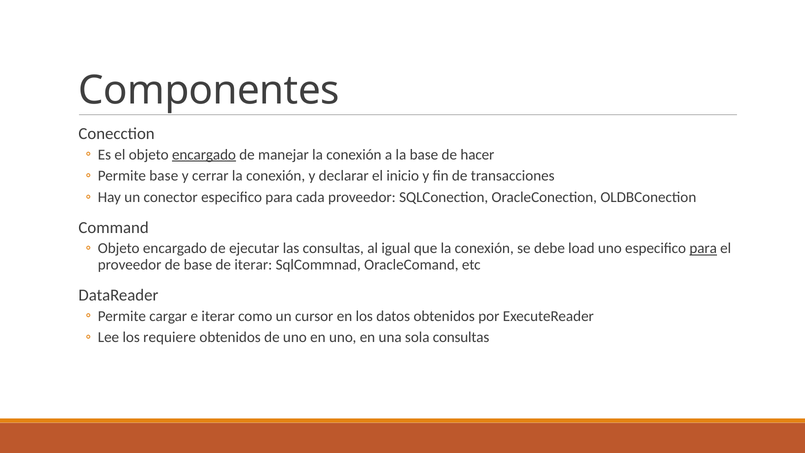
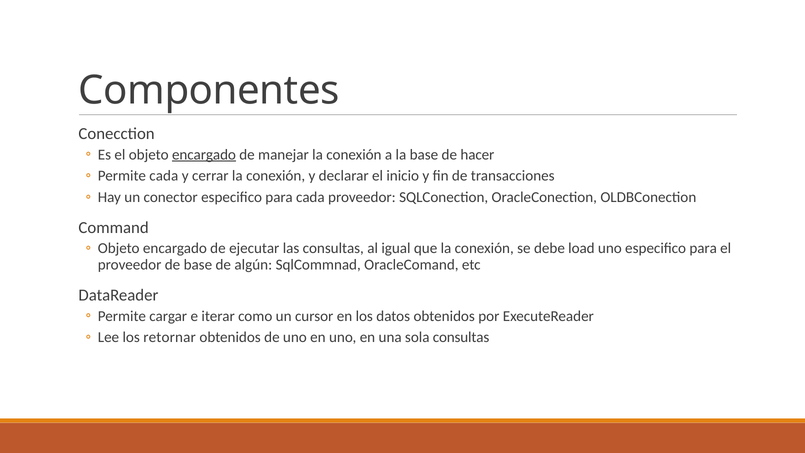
Permite base: base -> cada
para at (703, 248) underline: present -> none
de iterar: iterar -> algún
requiere: requiere -> retornar
